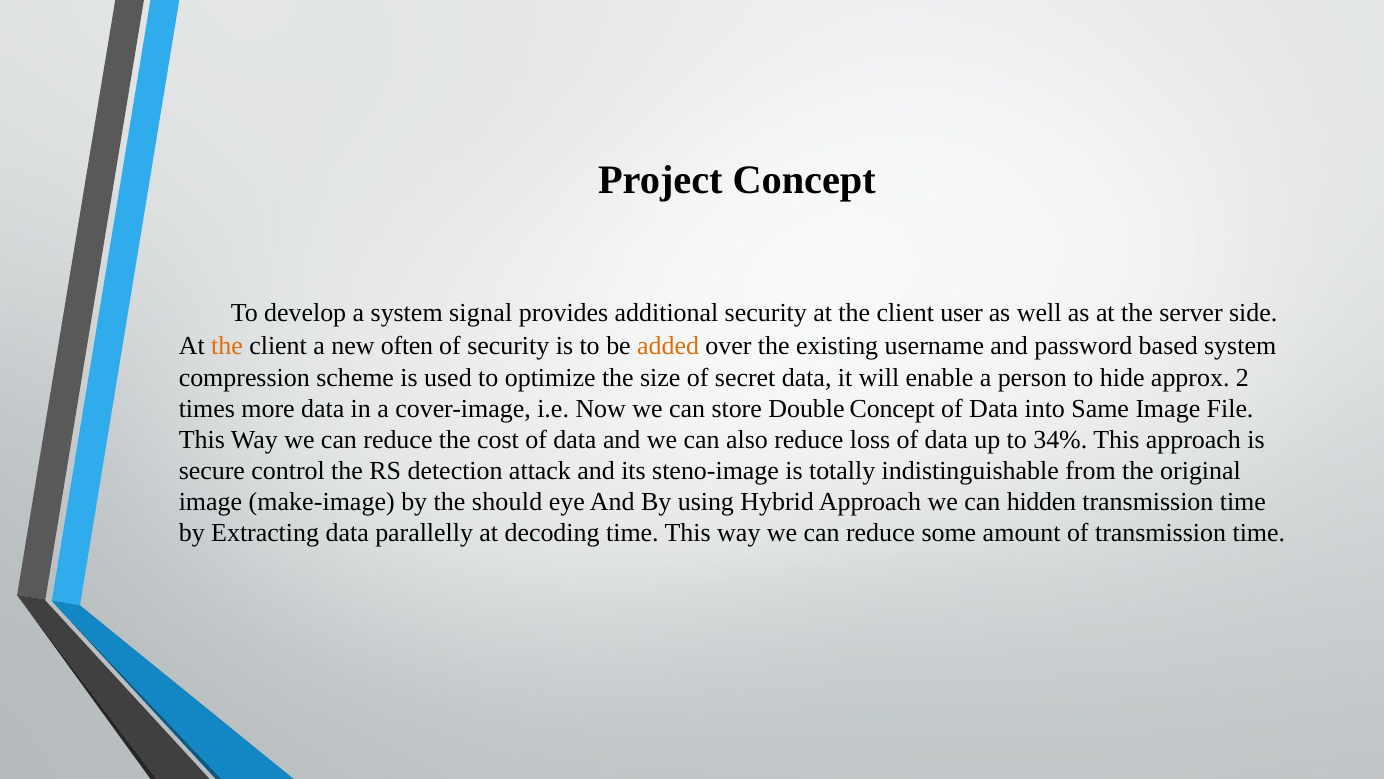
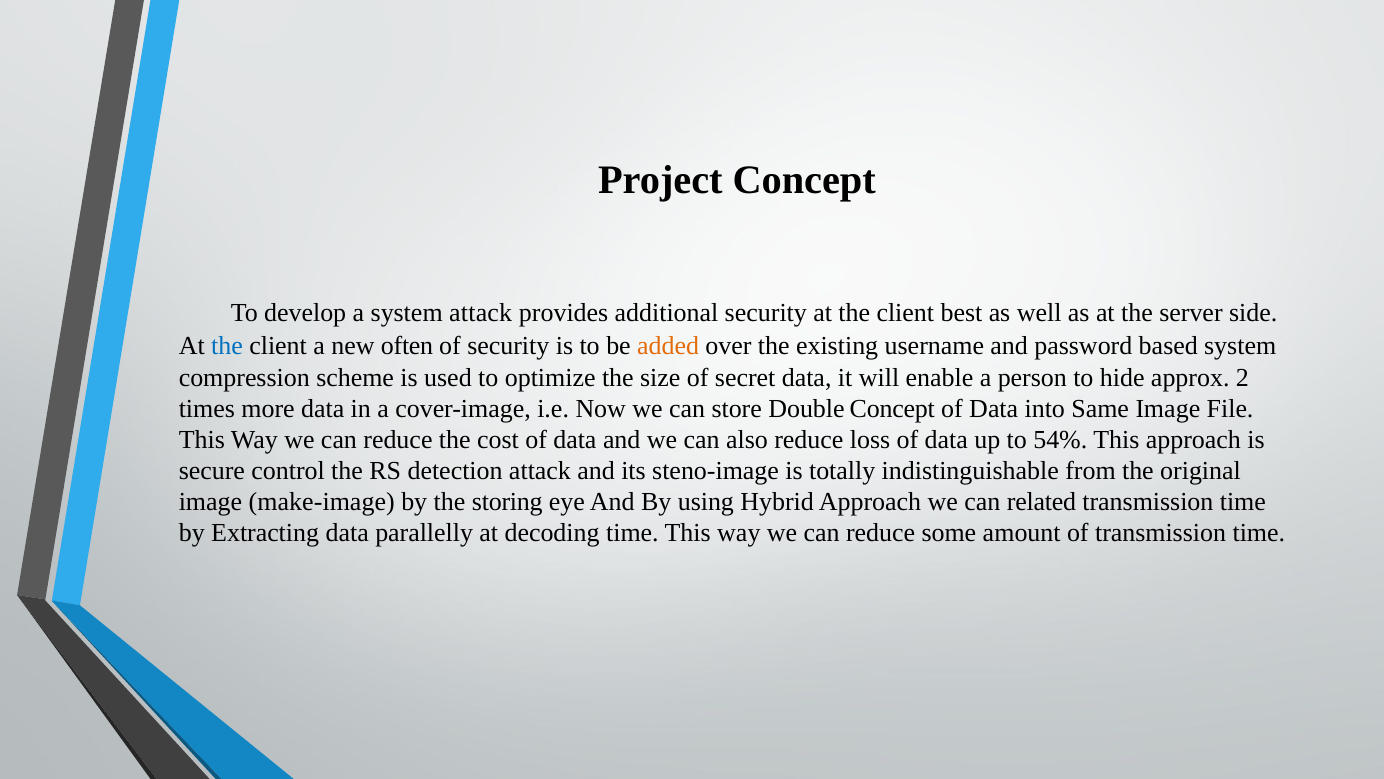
system signal: signal -> attack
user: user -> best
the at (227, 346) colour: orange -> blue
34%: 34% -> 54%
should: should -> storing
hidden: hidden -> related
